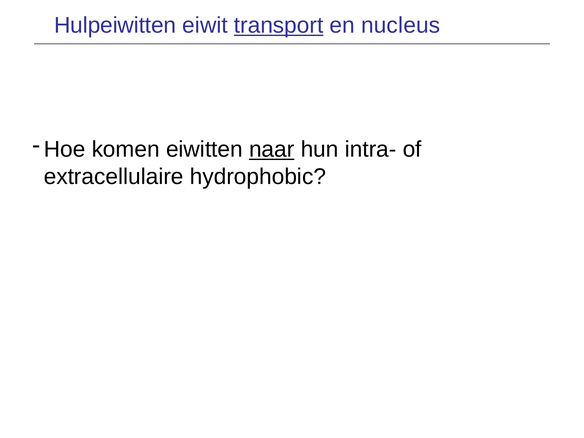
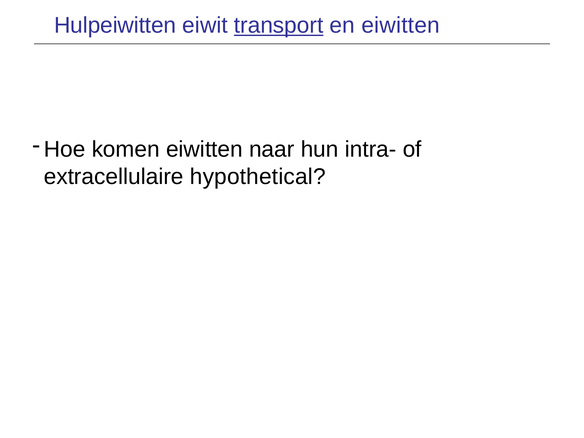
en nucleus: nucleus -> eiwitten
naar underline: present -> none
hydrophobic: hydrophobic -> hypothetical
